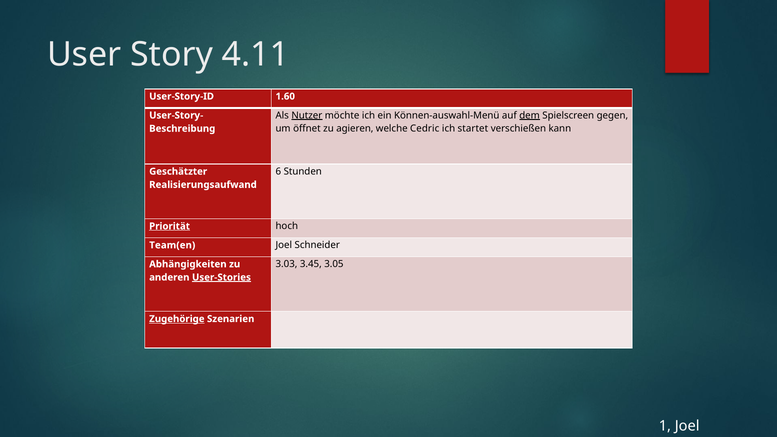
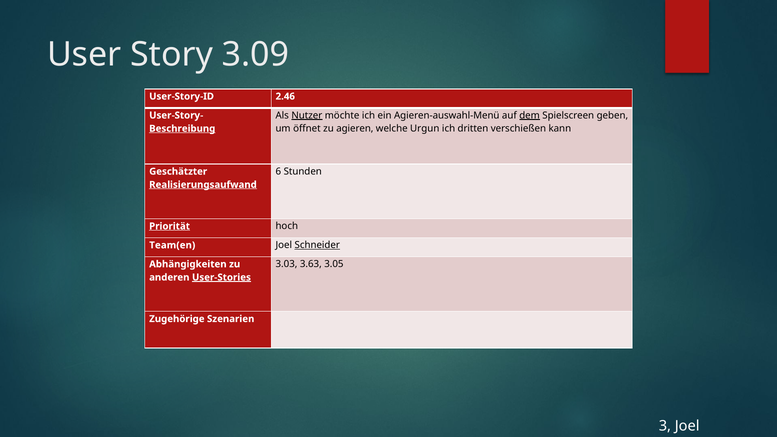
4.11: 4.11 -> 3.09
1.60: 1.60 -> 2.46
Können-auswahl-Menü: Können-auswahl-Menü -> Agieren-auswahl-Menü
gegen: gegen -> geben
Cedric: Cedric -> Urgun
startet: startet -> dritten
Beschreibung underline: none -> present
Realisierungsaufwand underline: none -> present
Schneider underline: none -> present
3.45: 3.45 -> 3.63
Zugehörige underline: present -> none
1: 1 -> 3
